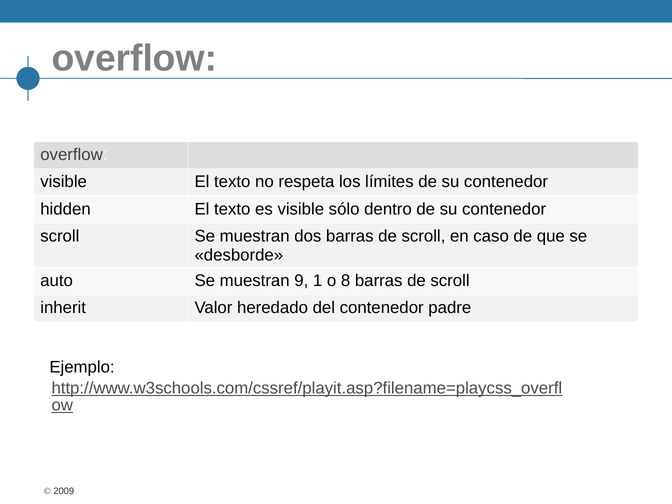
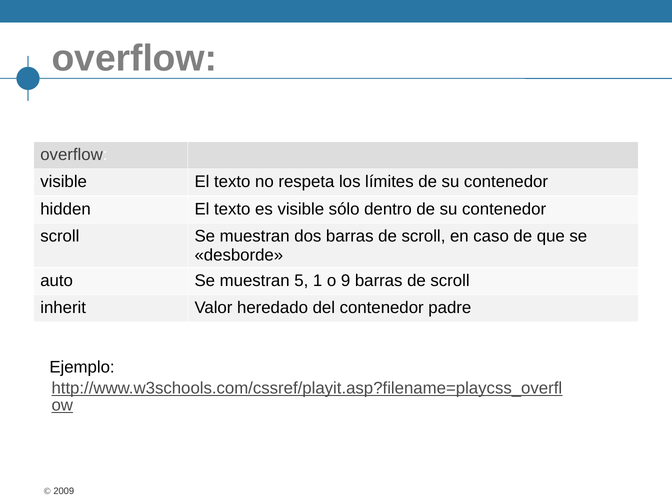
9: 9 -> 5
8: 8 -> 9
